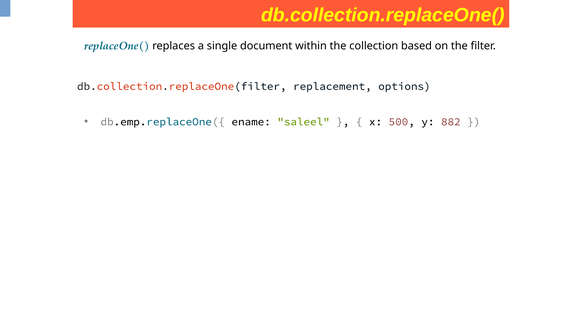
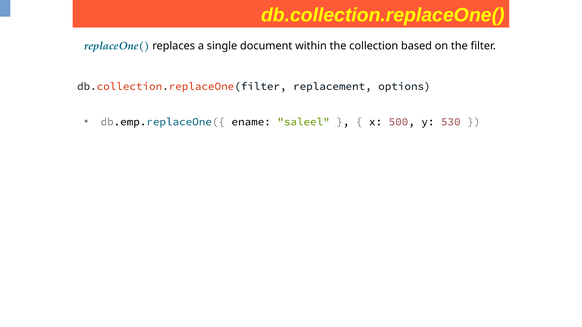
882: 882 -> 530
